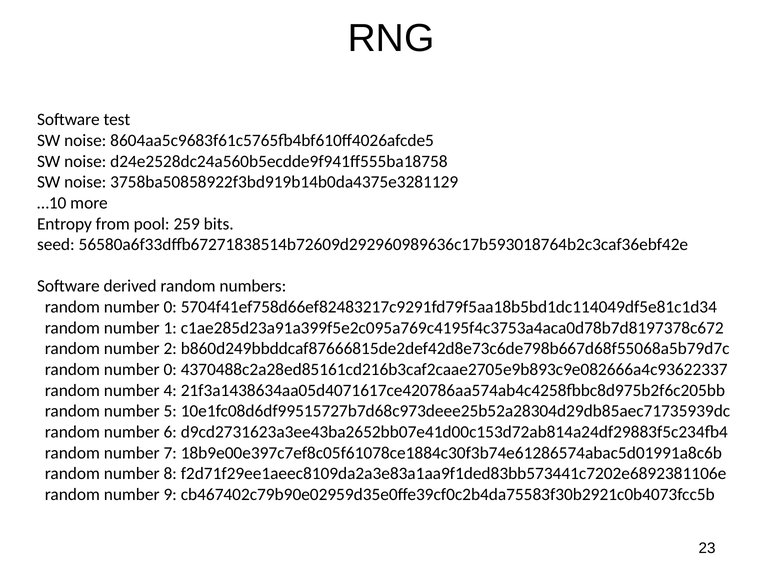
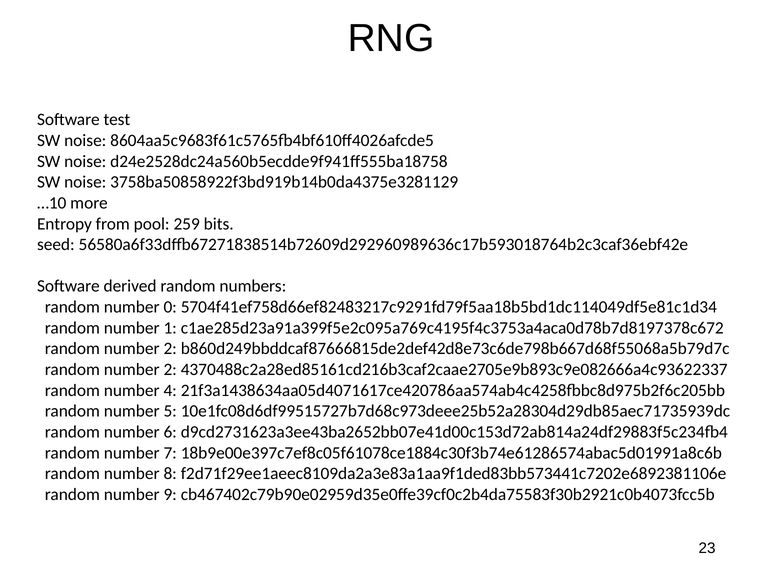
0 at (170, 370): 0 -> 2
